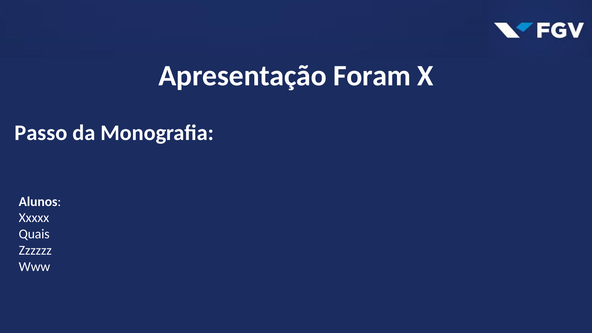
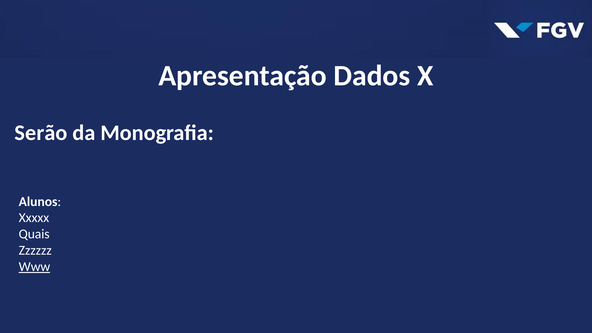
Foram: Foram -> Dados
Passo: Passo -> Serão
Www underline: none -> present
